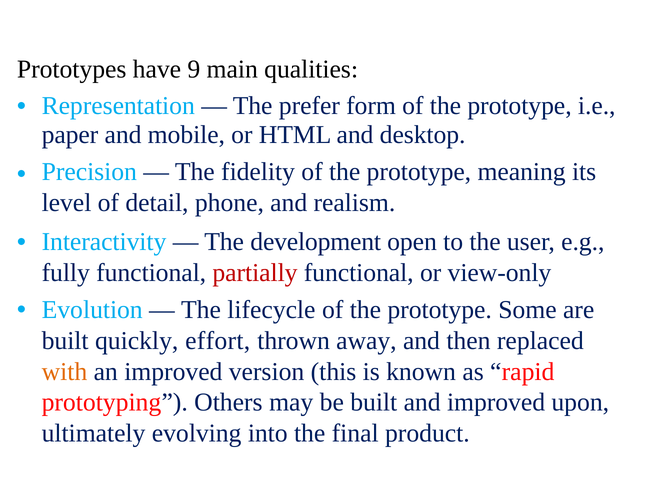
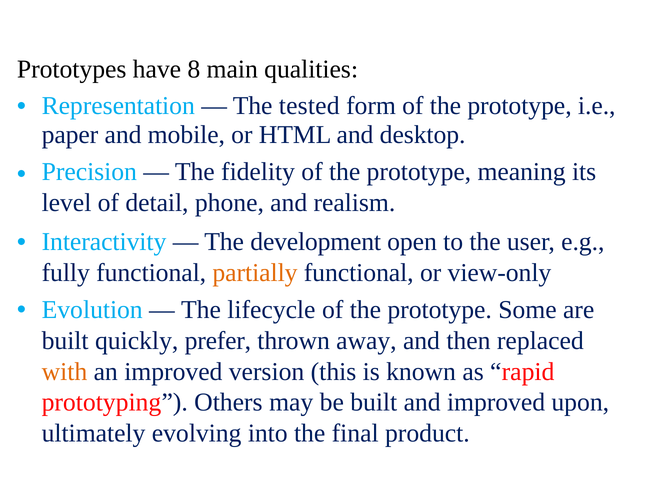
9: 9 -> 8
prefer: prefer -> tested
partially colour: red -> orange
effort: effort -> prefer
